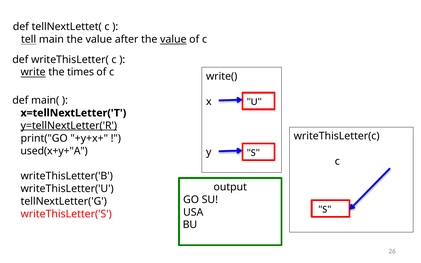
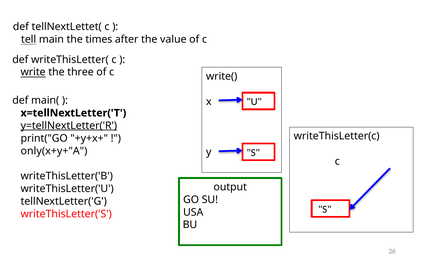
main the value: value -> times
value at (173, 39) underline: present -> none
times: times -> three
used(x+y+"A: used(x+y+"A -> only(x+y+"A
